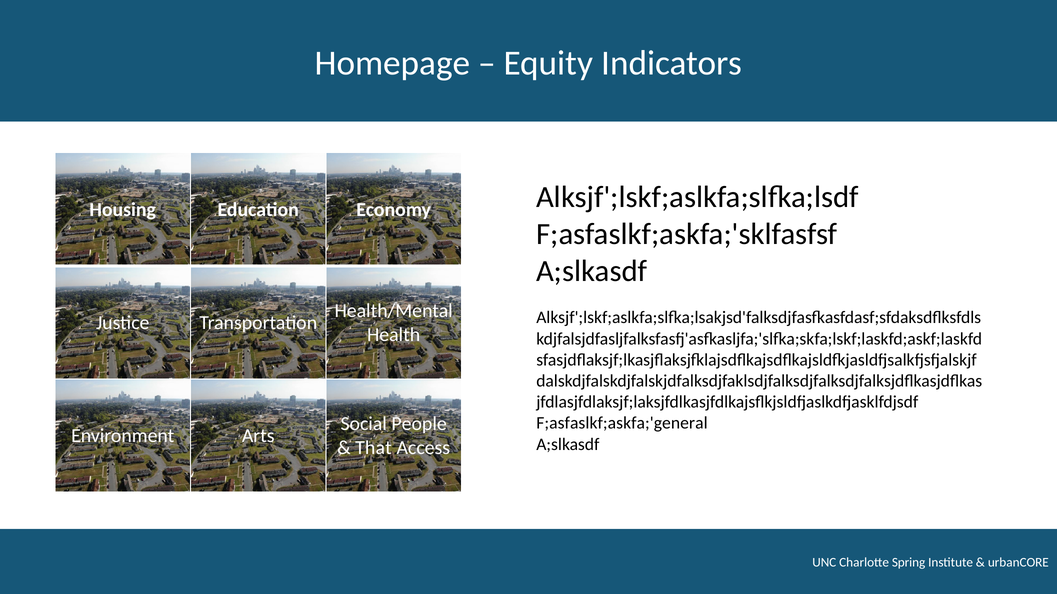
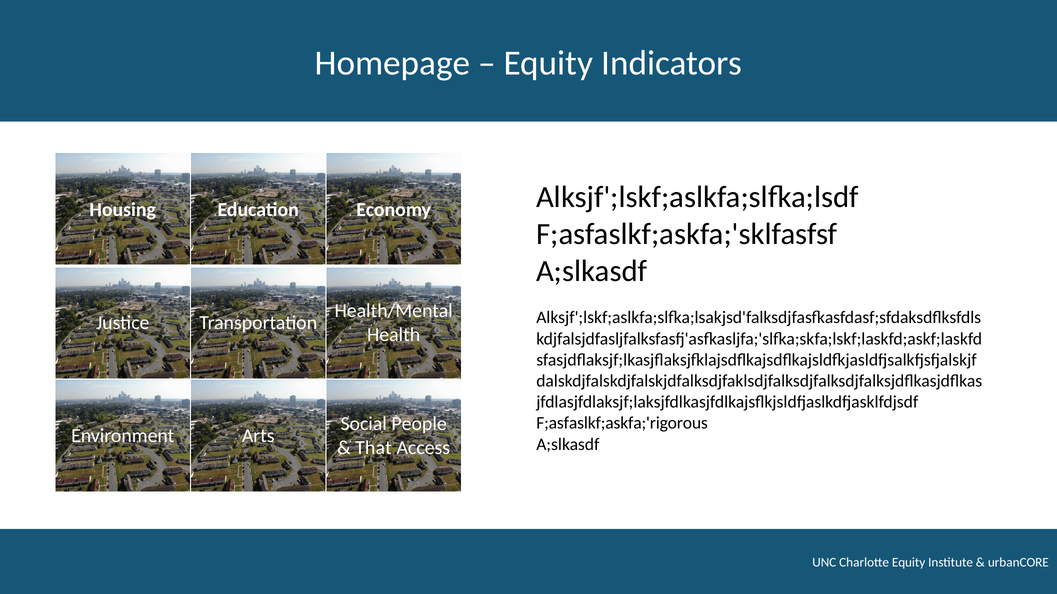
F;asfaslkf;askfa;'general: F;asfaslkf;askfa;'general -> F;asfaslkf;askfa;'rigorous
Charlotte Spring: Spring -> Equity
